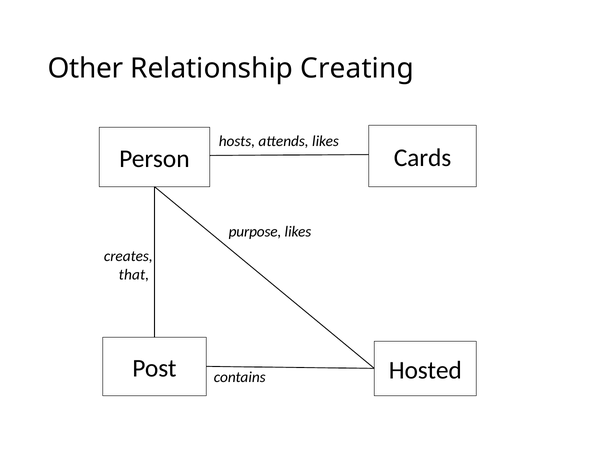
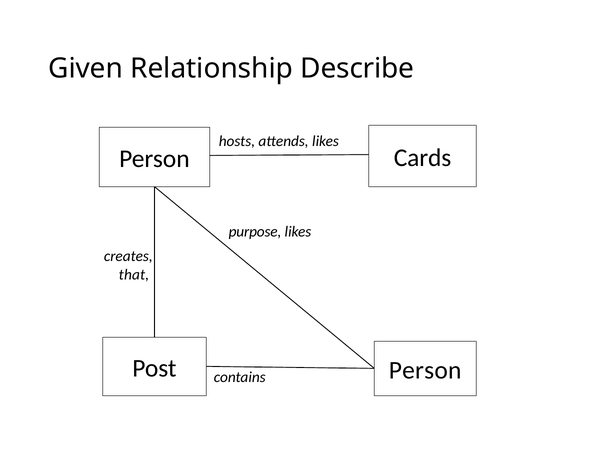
Other: Other -> Given
Creating: Creating -> Describe
Hosted at (425, 370): Hosted -> Person
